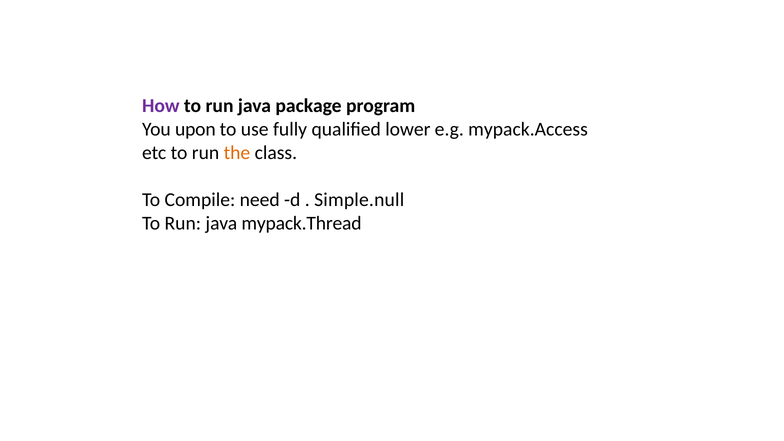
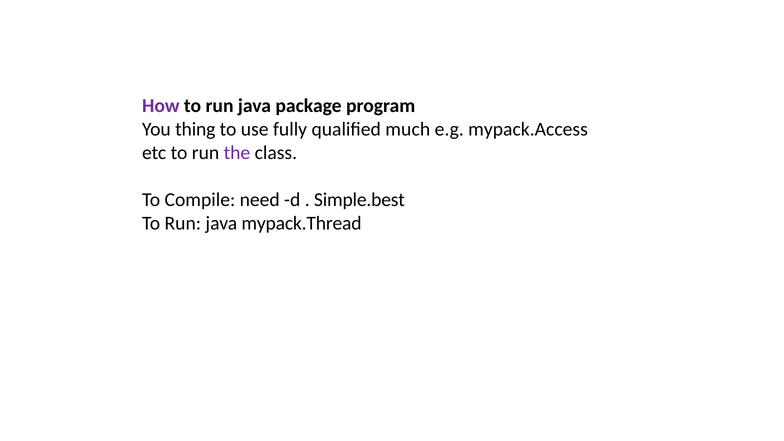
upon: upon -> thing
lower: lower -> much
the colour: orange -> purple
Simple.null: Simple.null -> Simple.best
